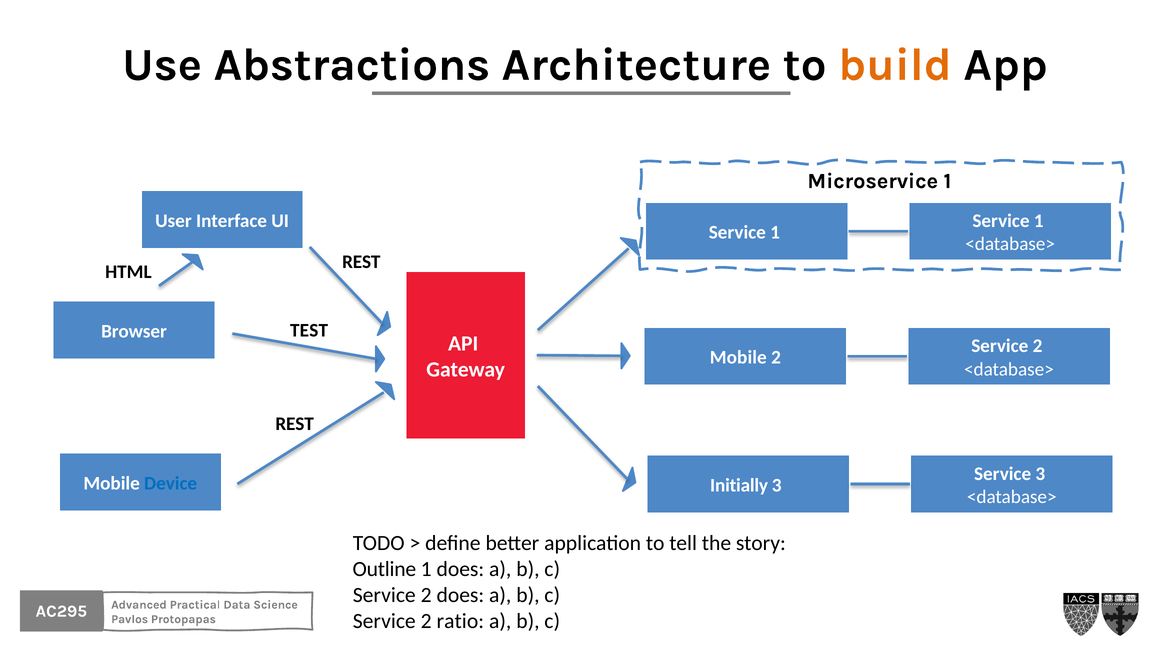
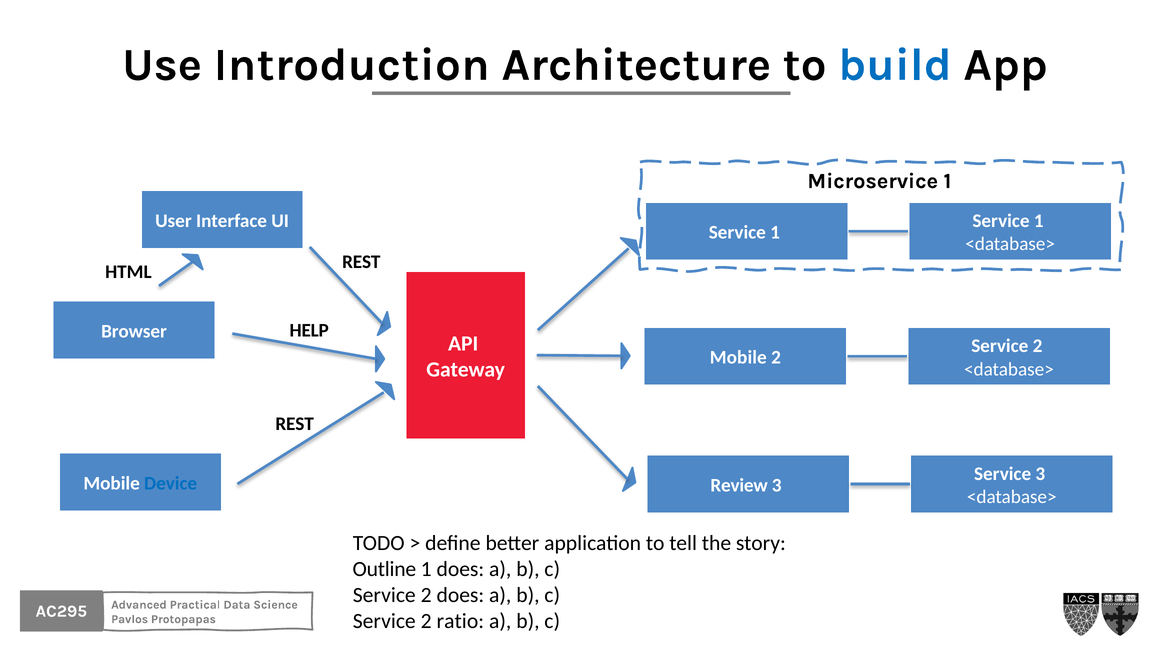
Abstractions: Abstractions -> Introduction
build colour: orange -> blue
TEST: TEST -> HELP
Initially: Initially -> Review
